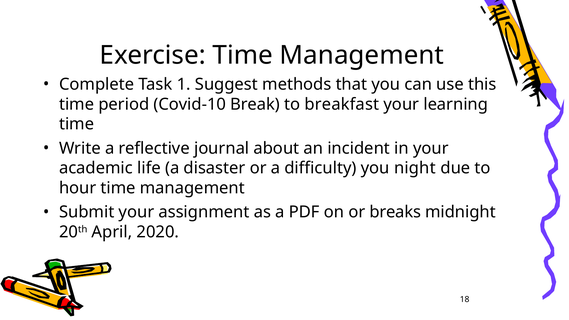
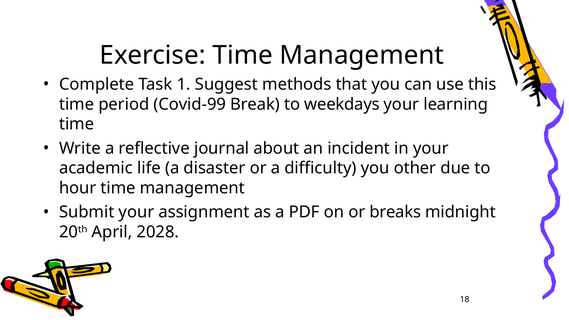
Covid-10: Covid-10 -> Covid-99
breakfast: breakfast -> weekdays
night: night -> other
2020: 2020 -> 2028
